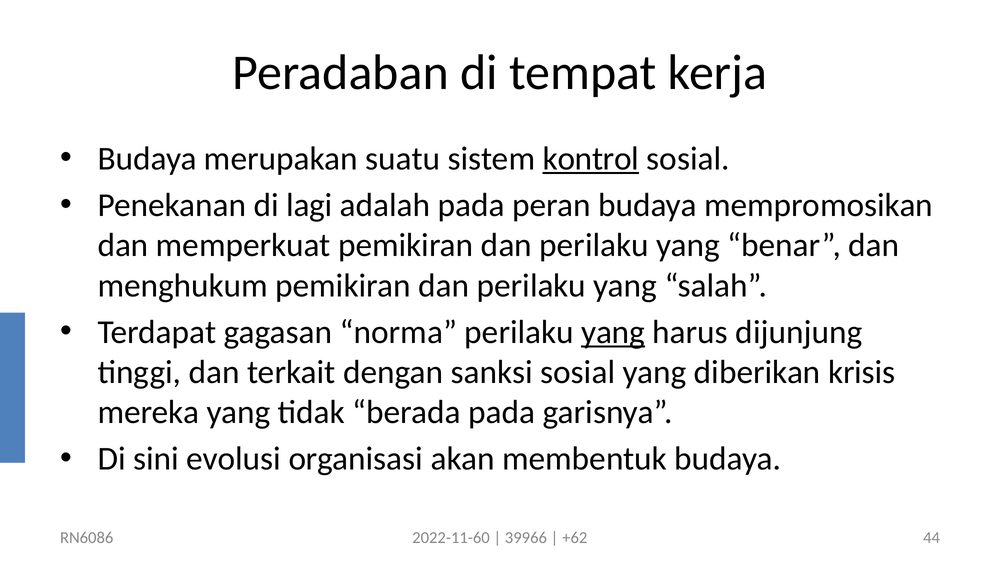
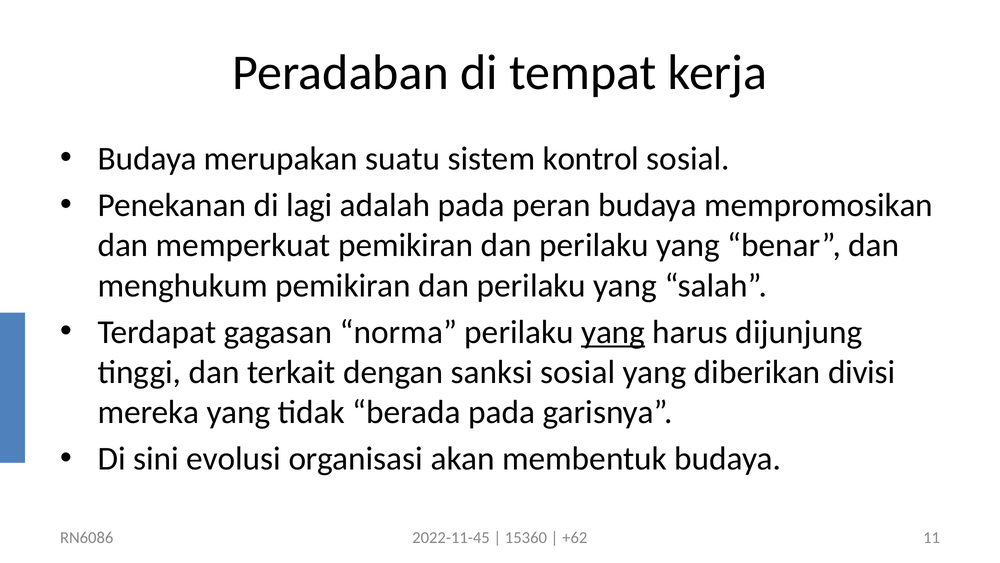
kontrol underline: present -> none
krisis: krisis -> divisi
2022-11-60: 2022-11-60 -> 2022-11-45
39966: 39966 -> 15360
44: 44 -> 11
